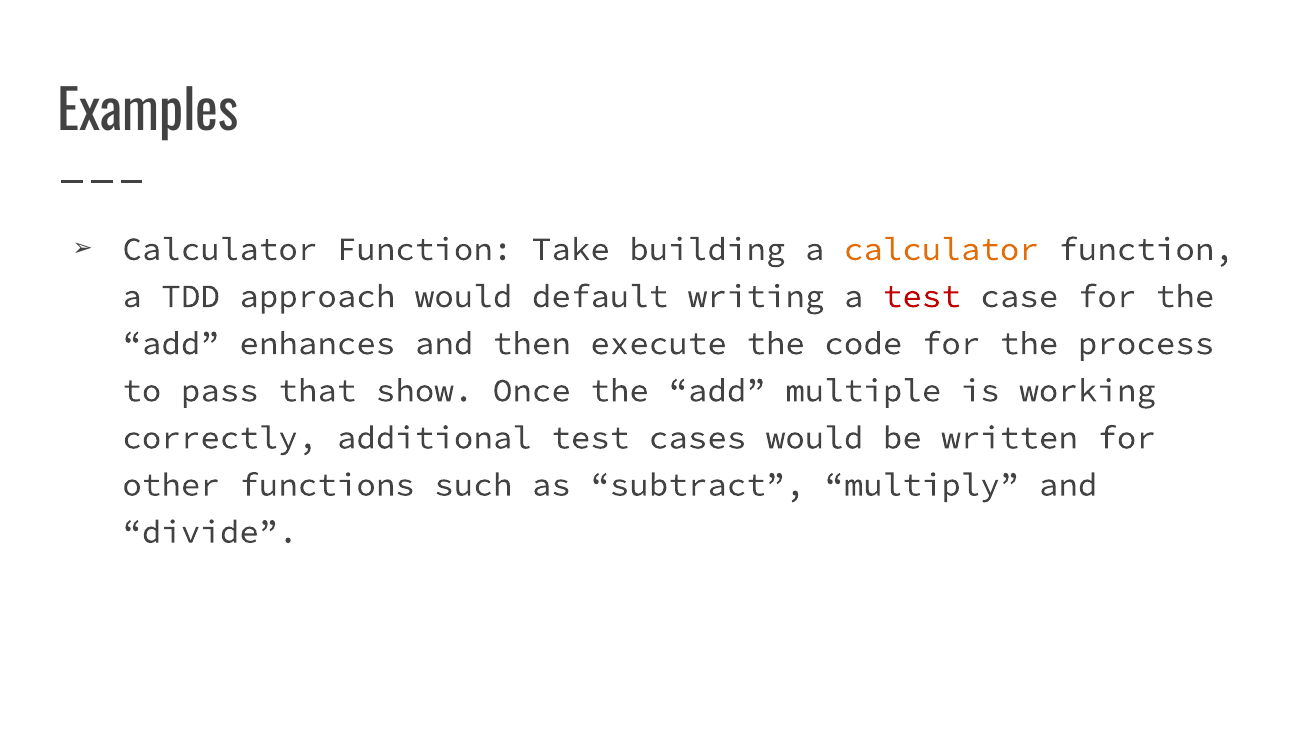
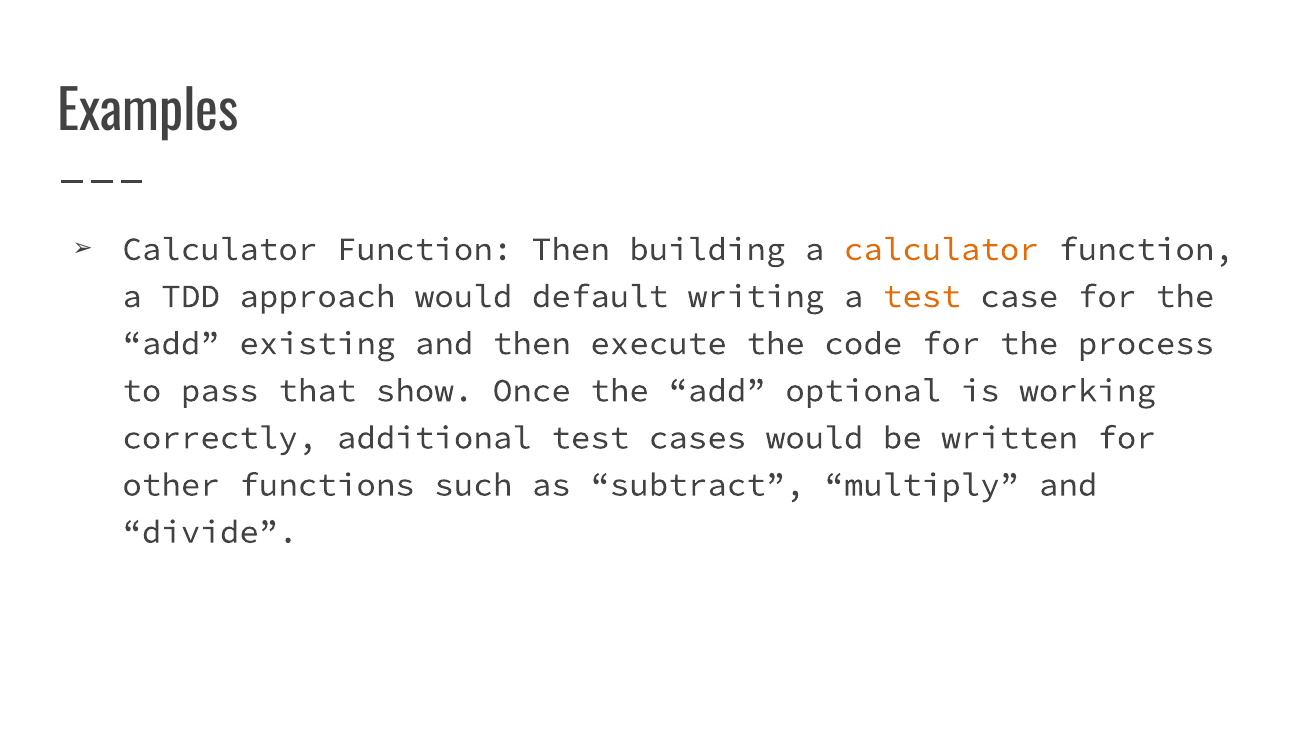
Function Take: Take -> Then
test at (922, 296) colour: red -> orange
enhances: enhances -> existing
multiple: multiple -> optional
